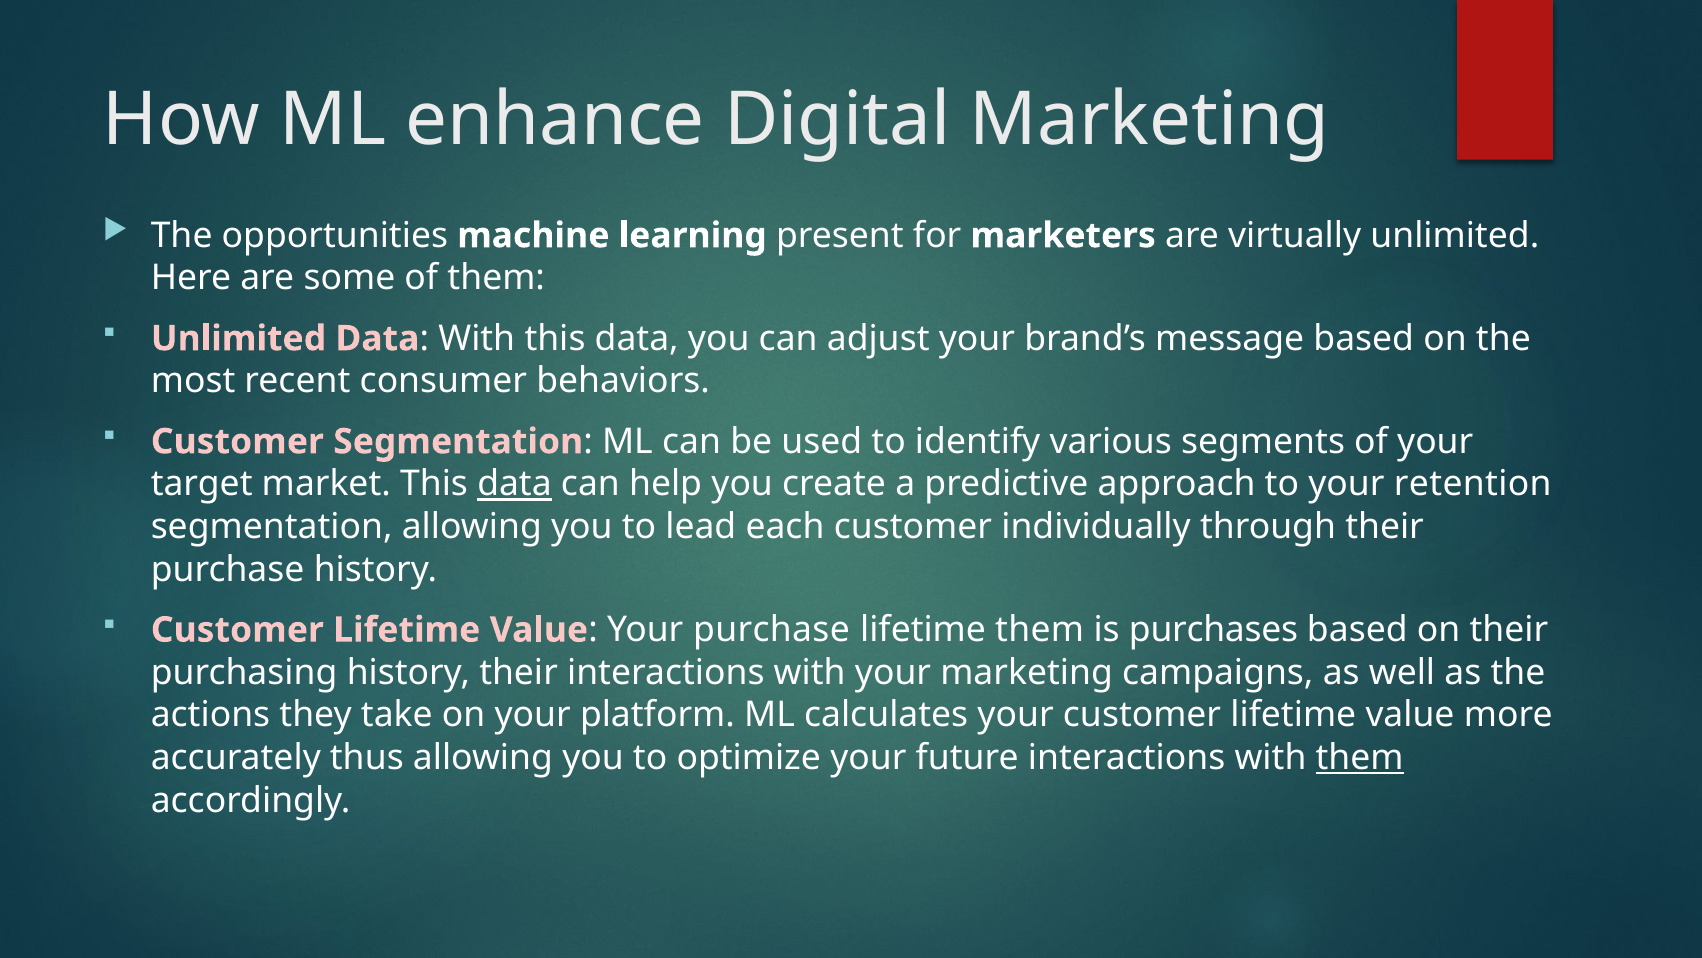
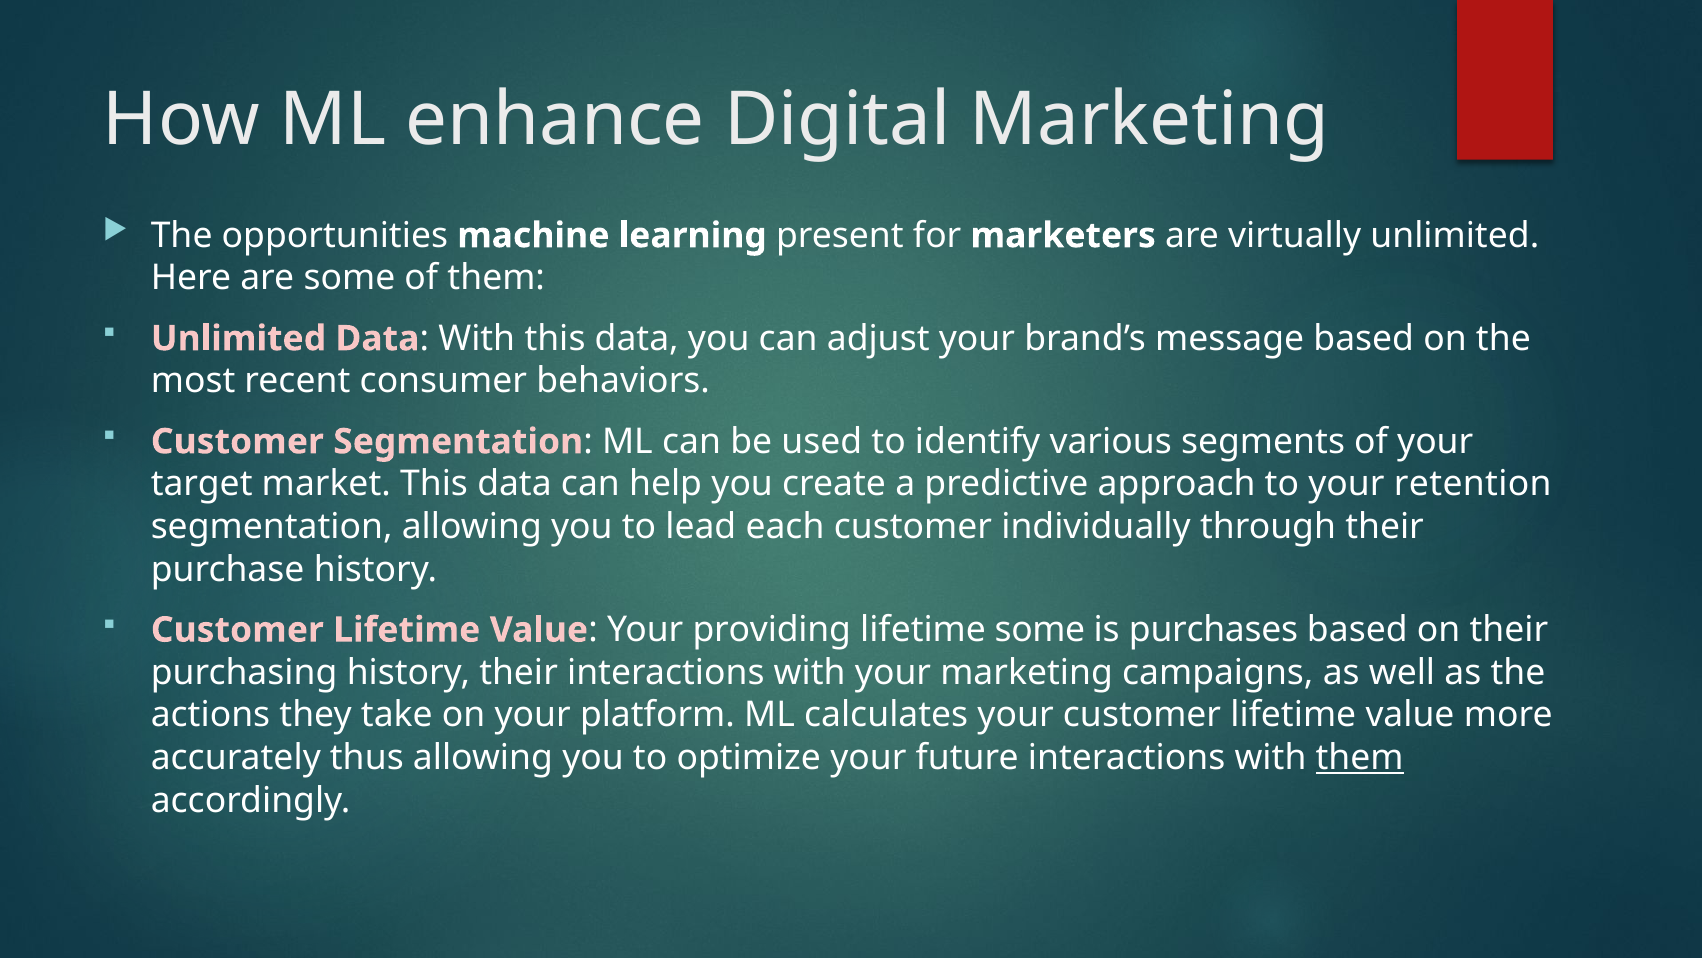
data at (514, 484) underline: present -> none
Your purchase: purchase -> providing
lifetime them: them -> some
